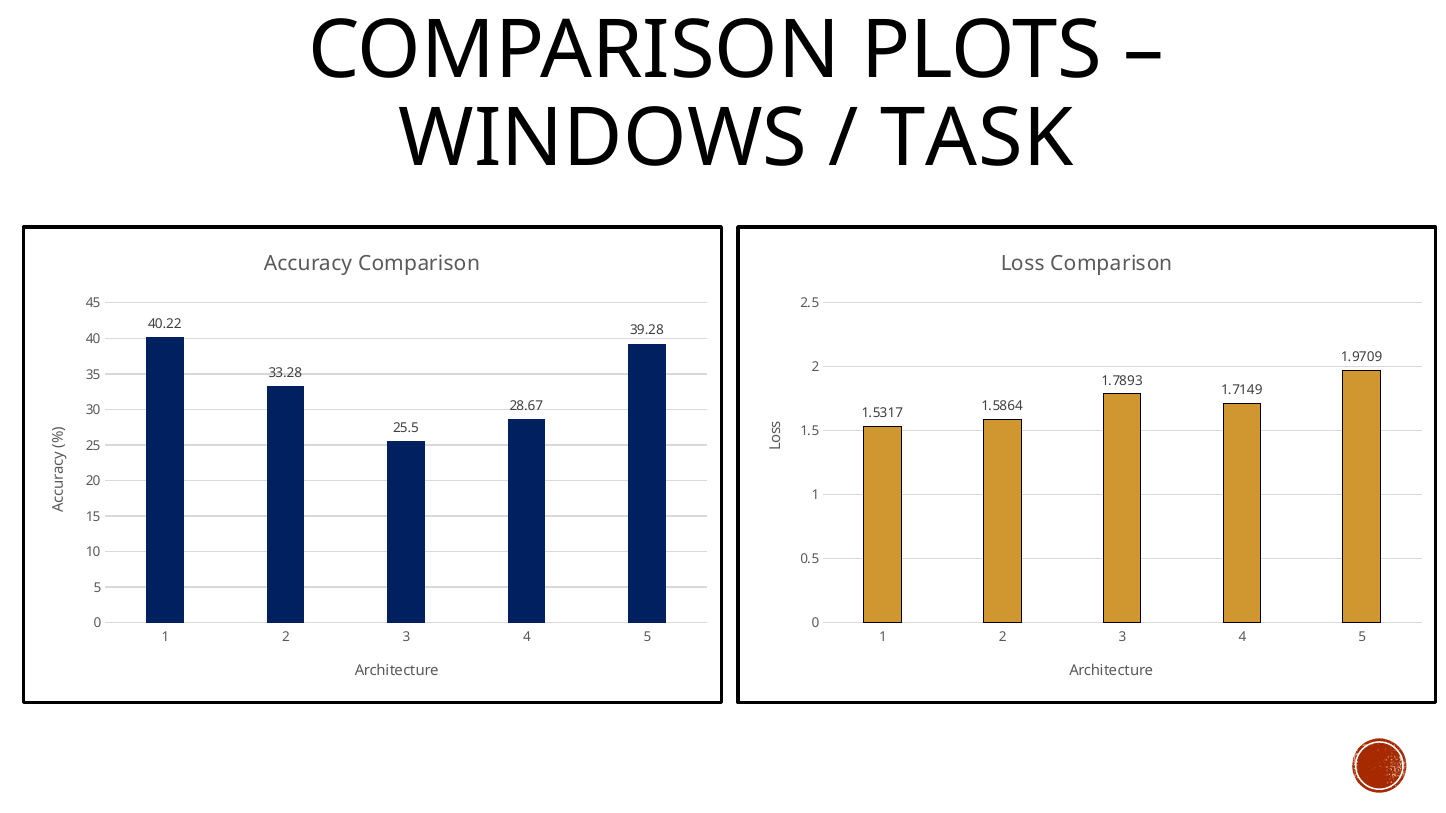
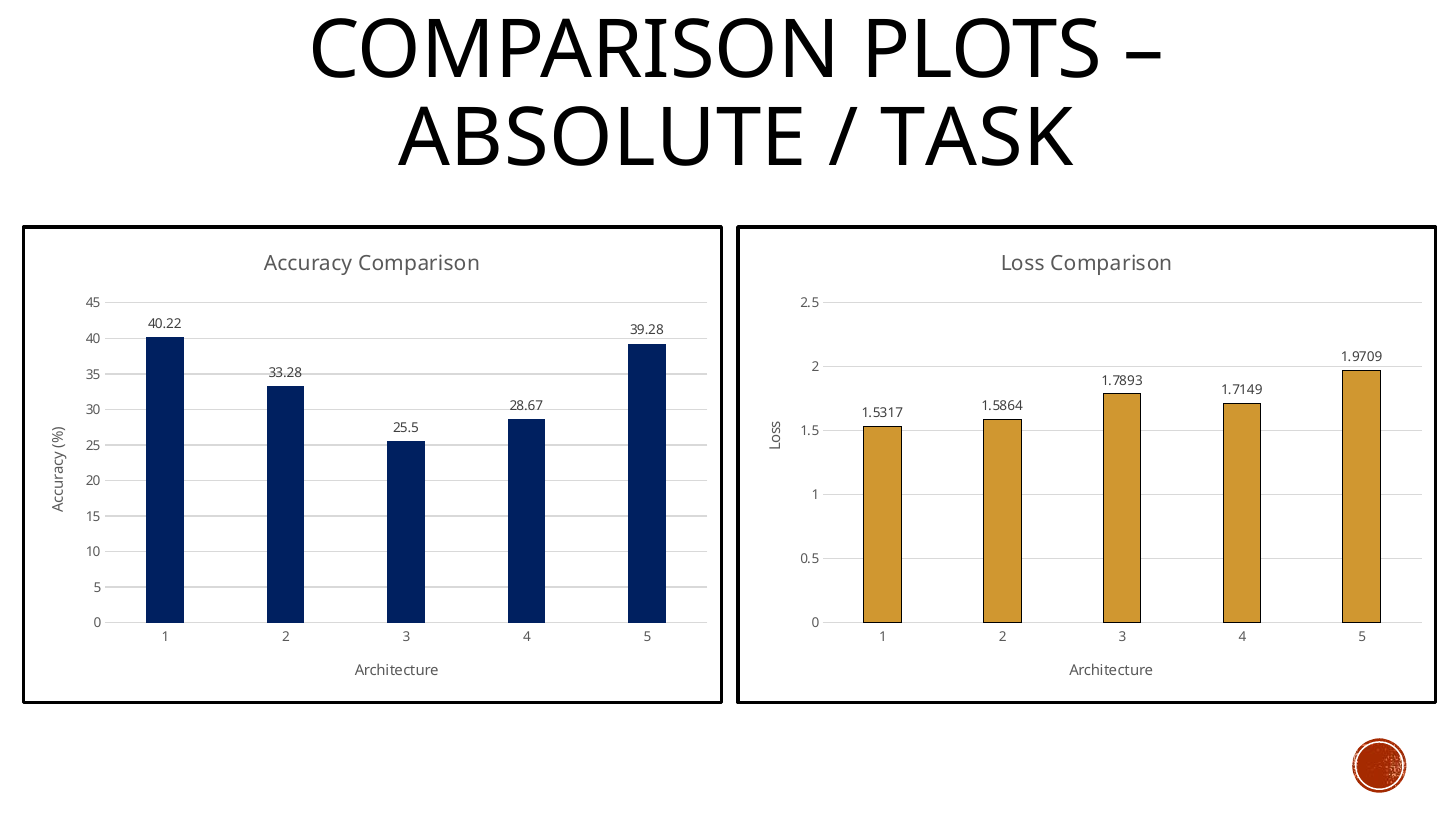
WINDOWS: WINDOWS -> ABSOLUTE
